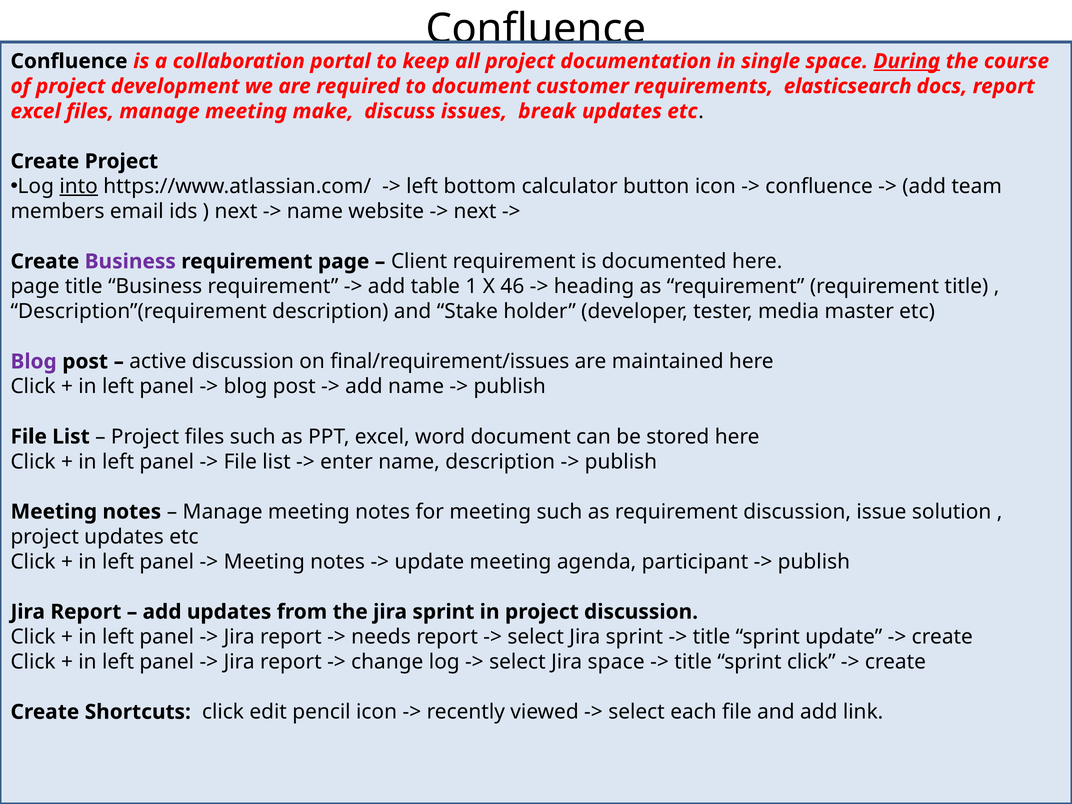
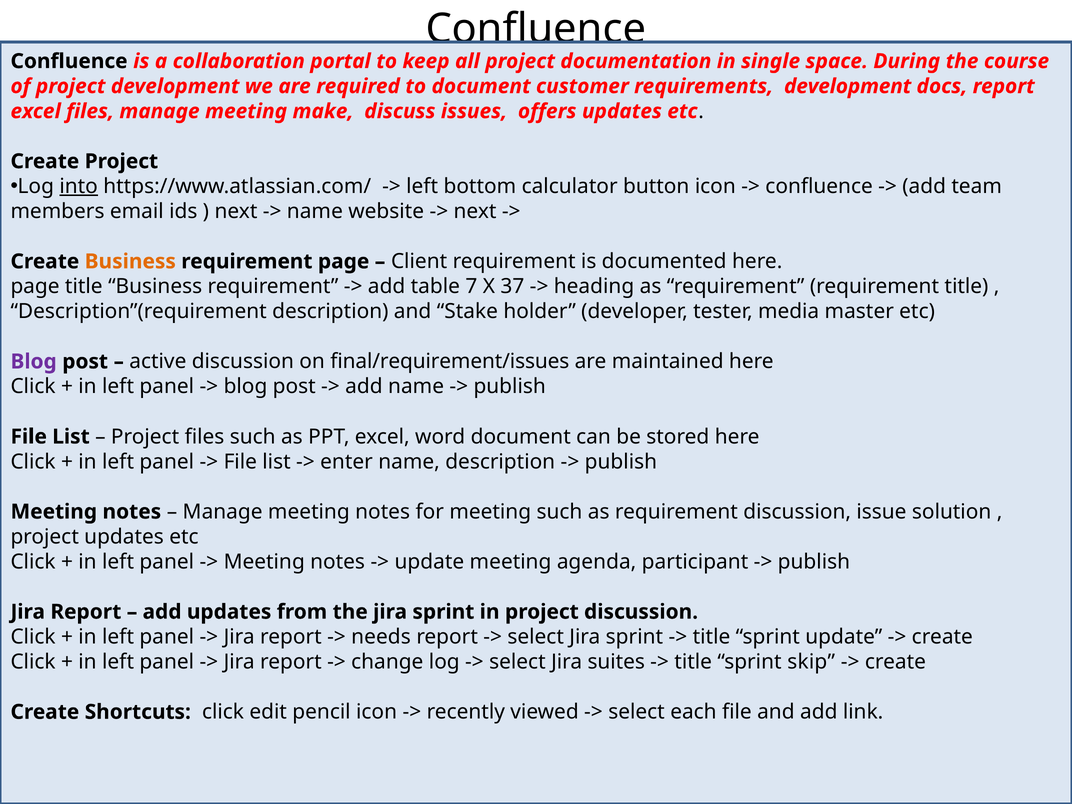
During underline: present -> none
requirements elasticsearch: elasticsearch -> development
break: break -> offers
Business at (130, 261) colour: purple -> orange
1: 1 -> 7
46: 46 -> 37
Jira space: space -> suites
sprint click: click -> skip
